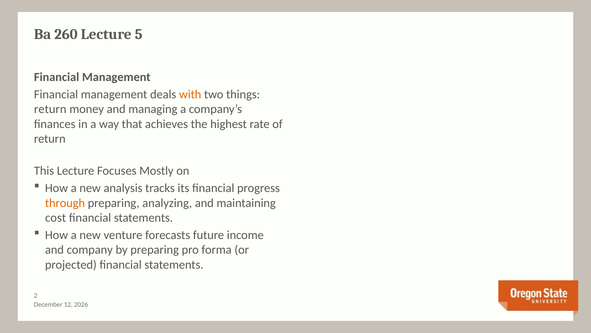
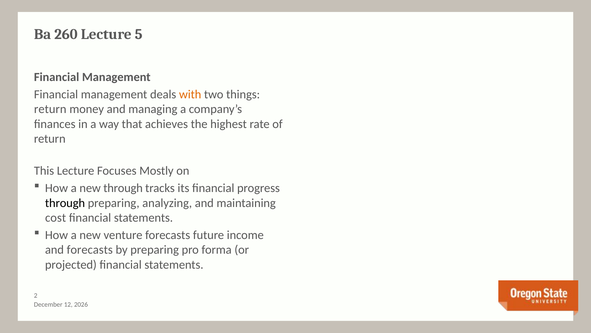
new analysis: analysis -> through
through at (65, 203) colour: orange -> black
and company: company -> forecasts
